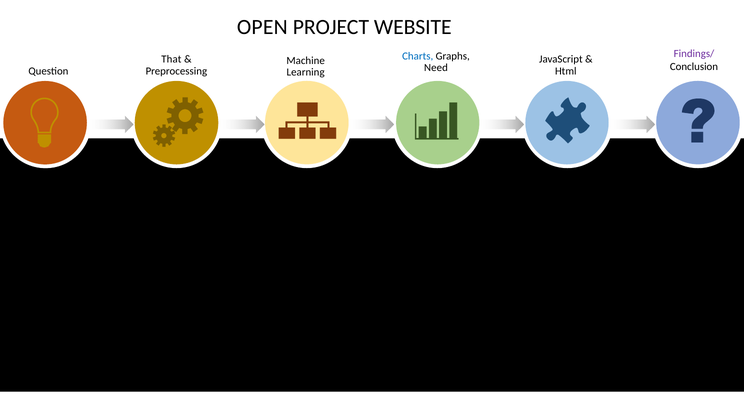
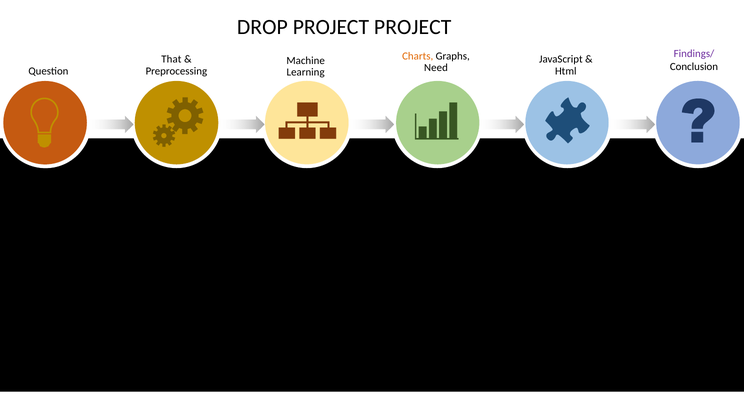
OPEN: OPEN -> DROP
PROJECT WEBSITE: WEBSITE -> PROJECT
Charts colour: blue -> orange
